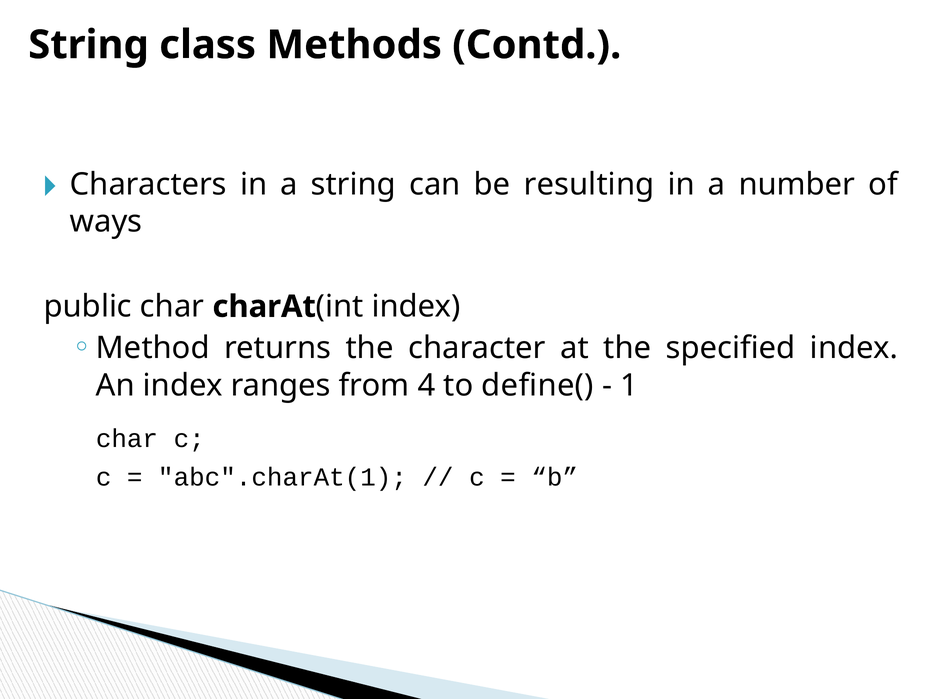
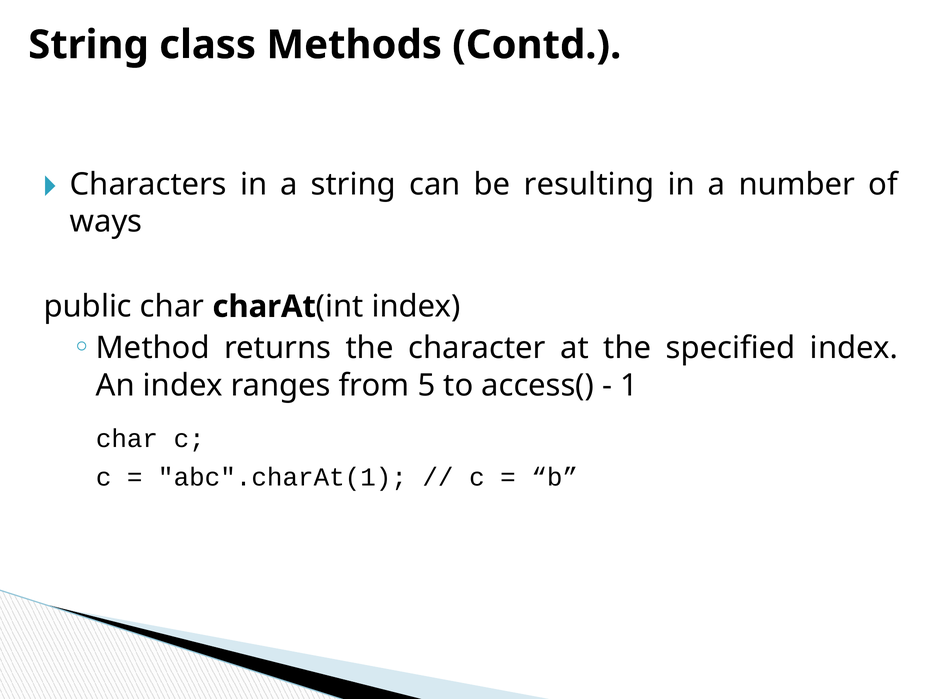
4: 4 -> 5
define(: define( -> access(
